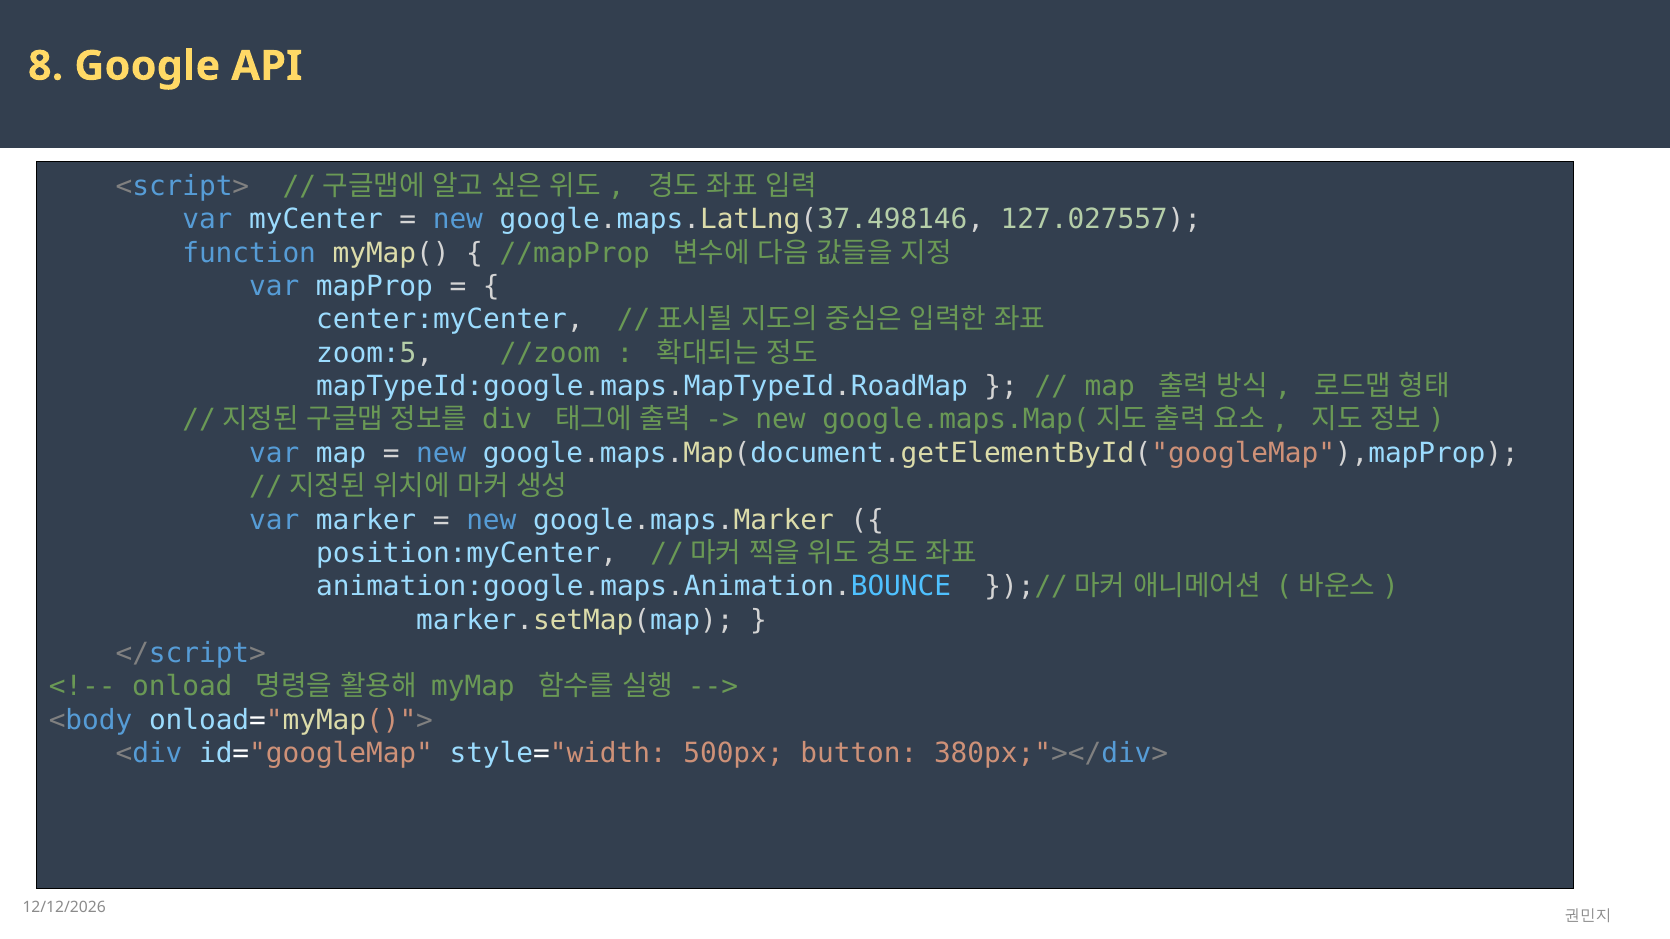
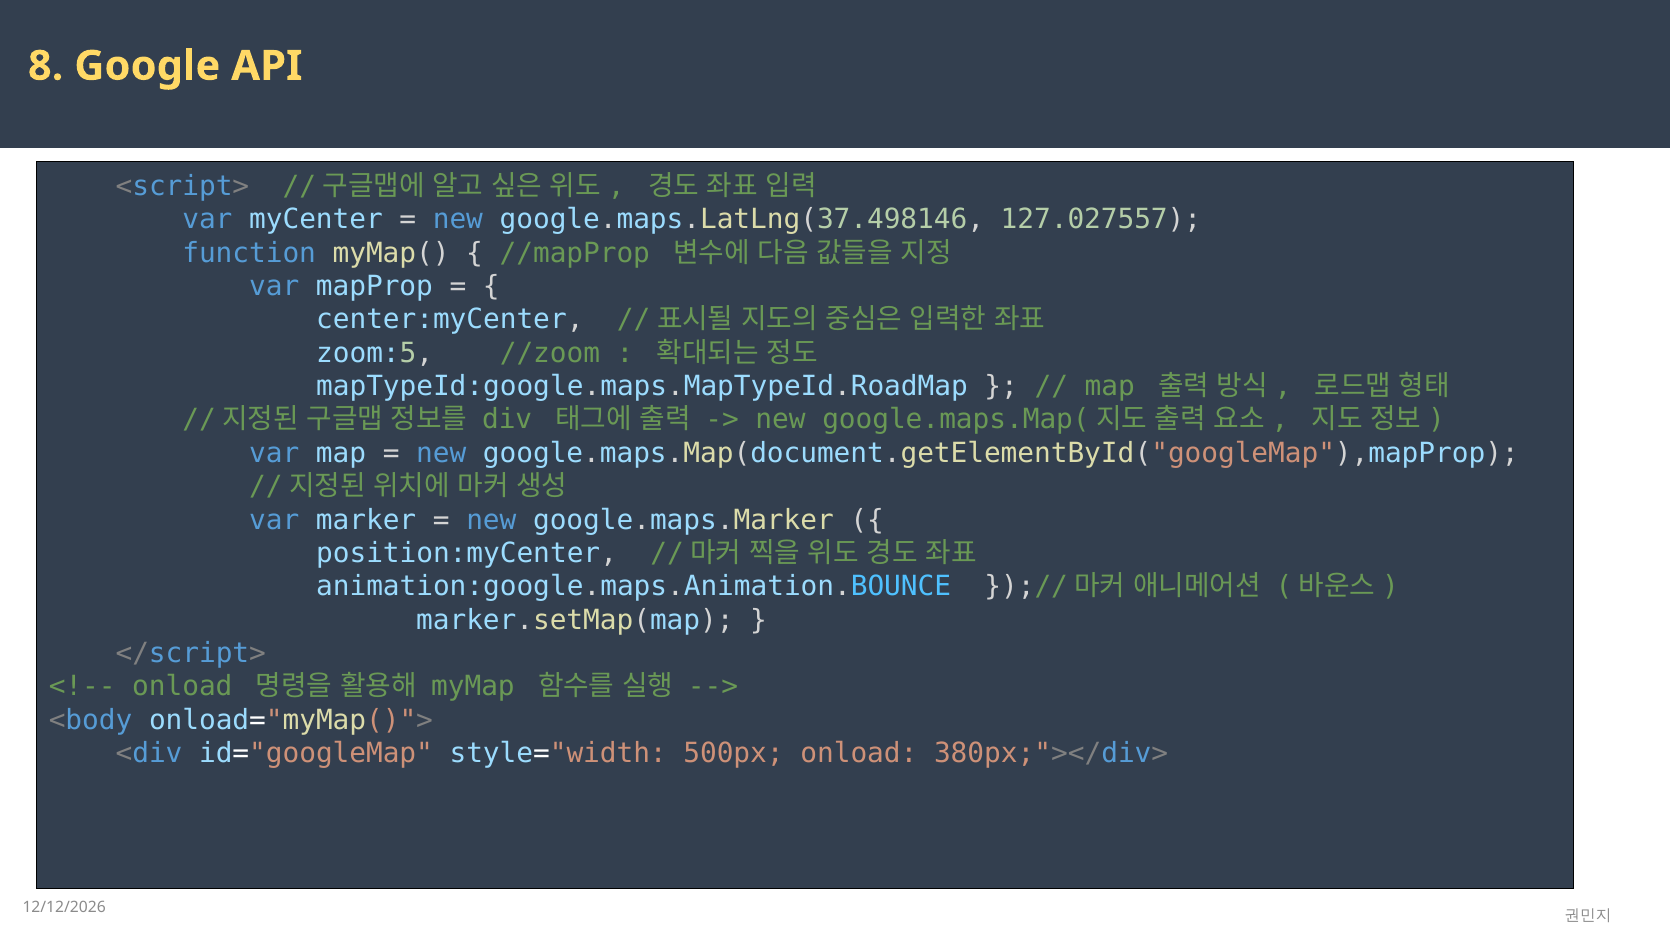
500px button: button -> onload
